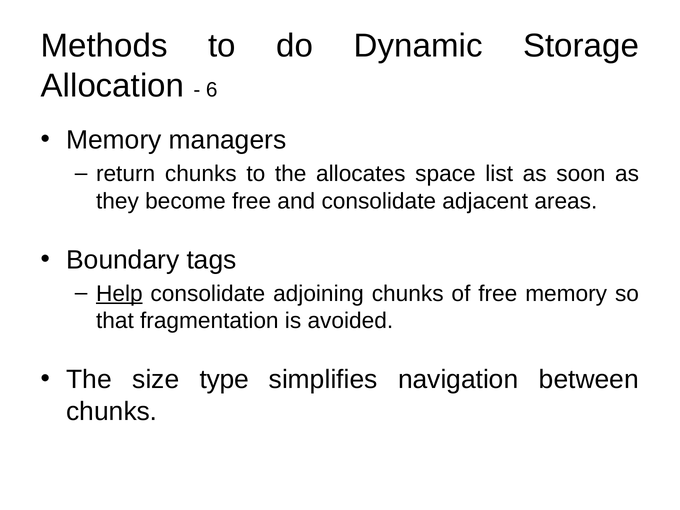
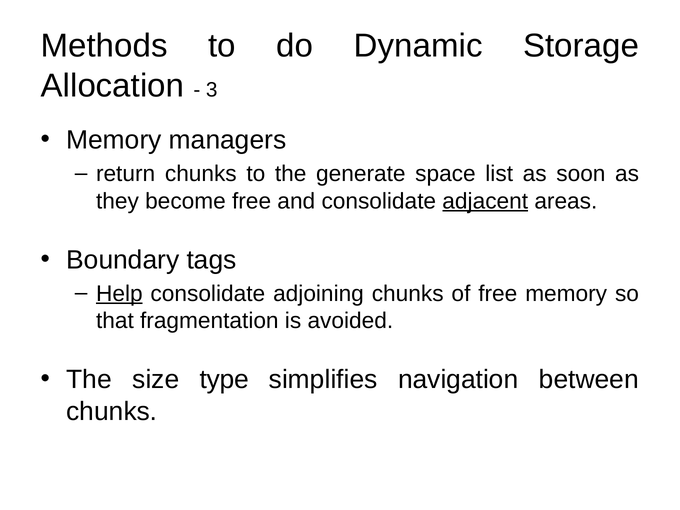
6: 6 -> 3
allocates: allocates -> generate
adjacent underline: none -> present
